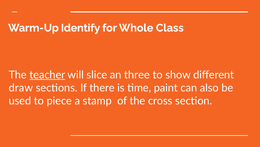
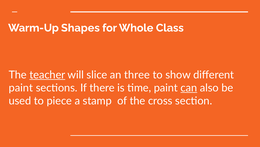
Identify: Identify -> Shapes
draw at (21, 87): draw -> paint
can underline: none -> present
